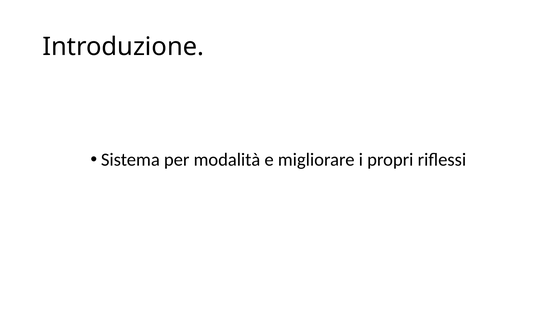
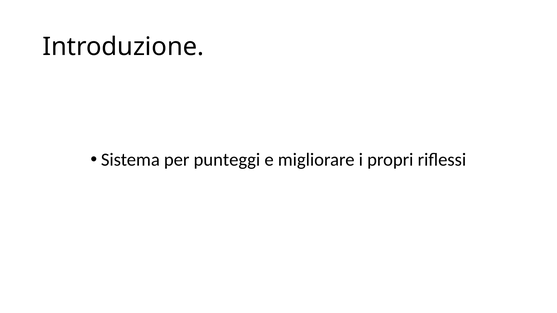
modalità: modalità -> punteggi
